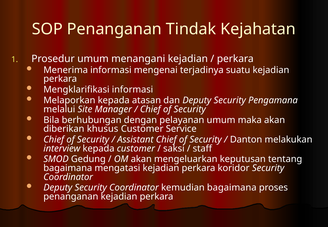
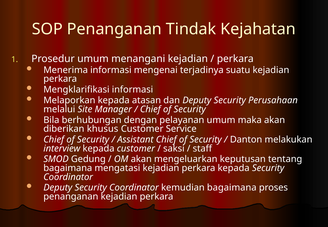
Pengamana: Pengamana -> Perusahaan
perkara koridor: koridor -> kepada
